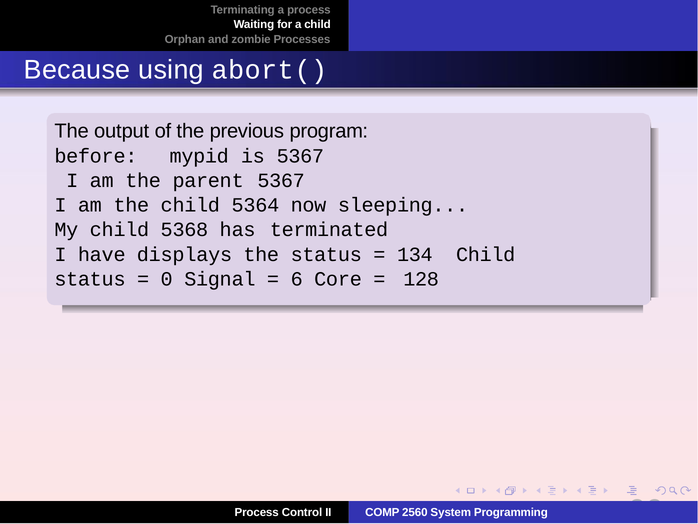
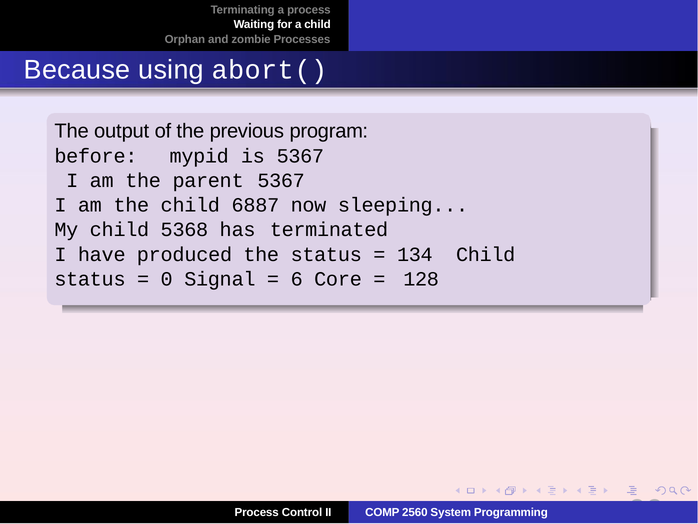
5364: 5364 -> 6887
displays: displays -> produced
